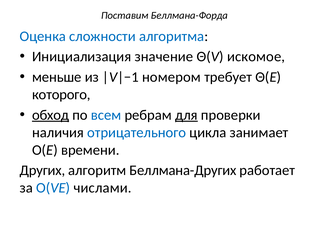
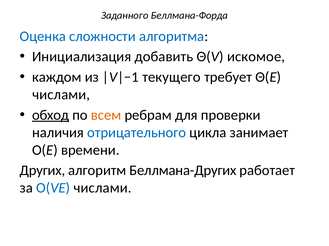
Поставим: Поставим -> Заданного
значение: значение -> добавить
меньше: меньше -> каждом
номером: номером -> текущего
которого at (61, 95): которого -> числами
всем colour: blue -> orange
для underline: present -> none
